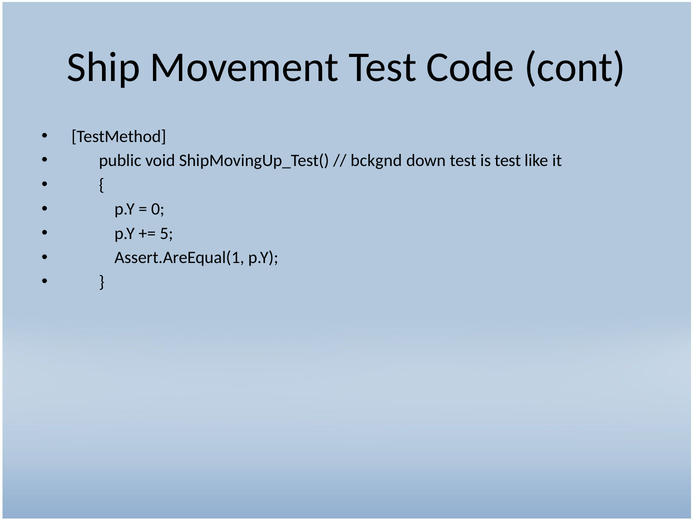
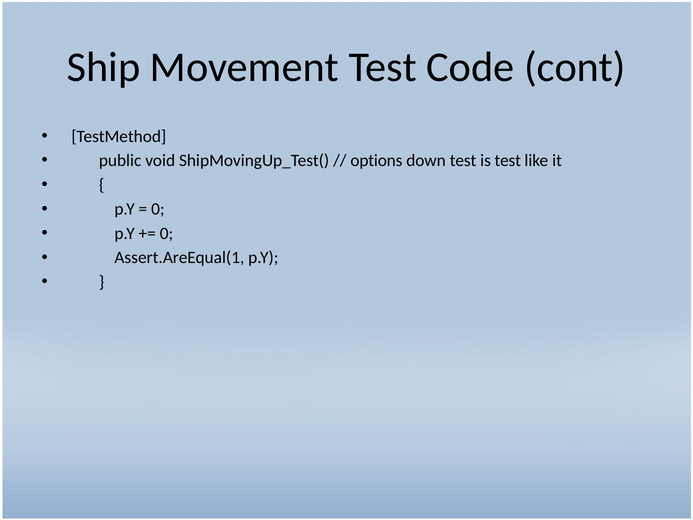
bckgnd: bckgnd -> options
5 at (167, 233): 5 -> 0
